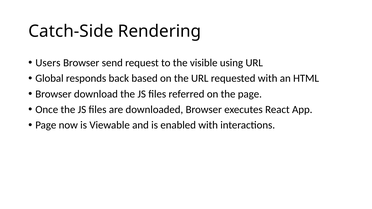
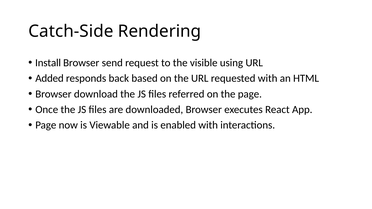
Users: Users -> Install
Global: Global -> Added
